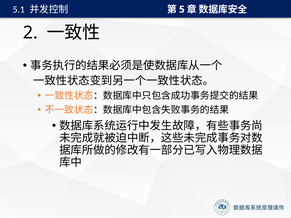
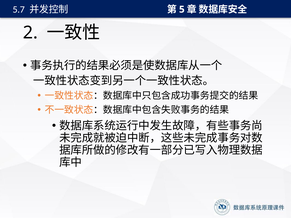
5.1: 5.1 -> 5.7
